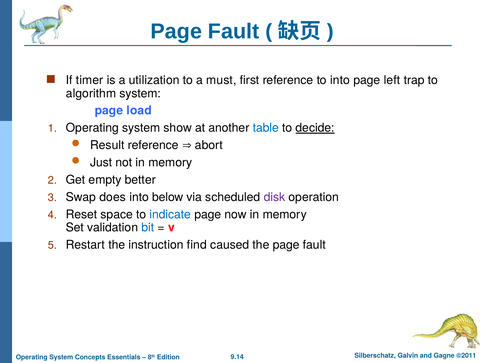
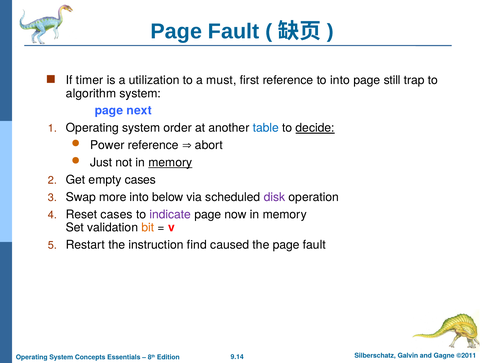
left: left -> still
load: load -> next
show: show -> order
Result: Result -> Power
memory at (170, 163) underline: none -> present
empty better: better -> cases
does: does -> more
Reset space: space -> cases
indicate colour: blue -> purple
bit colour: blue -> orange
